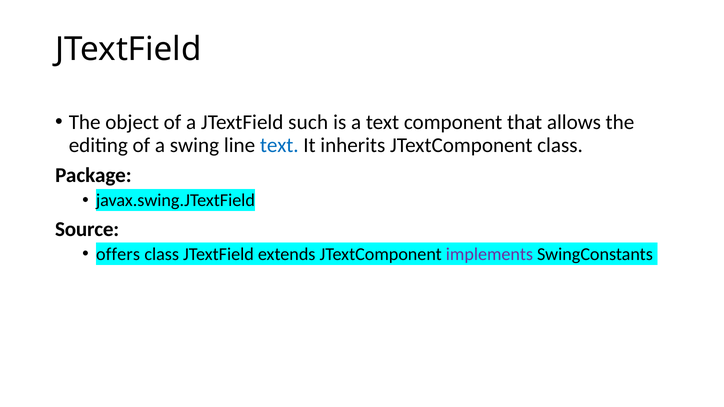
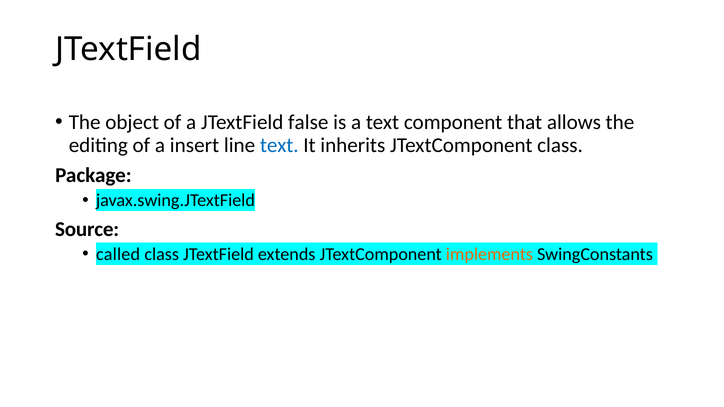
such: such -> false
swing: swing -> insert
offers: offers -> called
implements colour: purple -> orange
